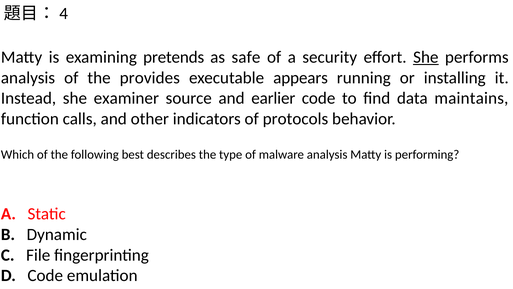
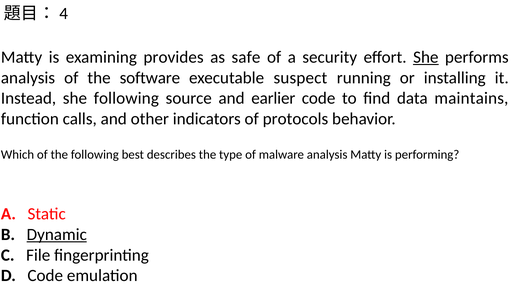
pretends: pretends -> provides
provides: provides -> software
appears: appears -> suspect
she examiner: examiner -> following
Dynamic underline: none -> present
